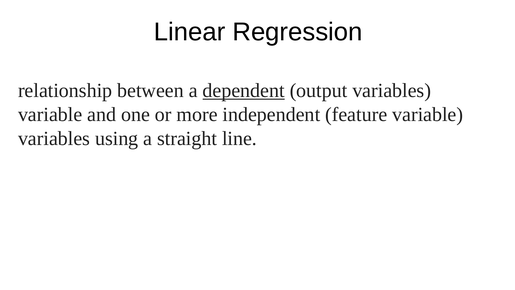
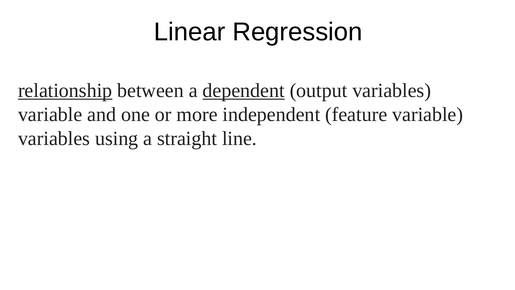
relationship underline: none -> present
